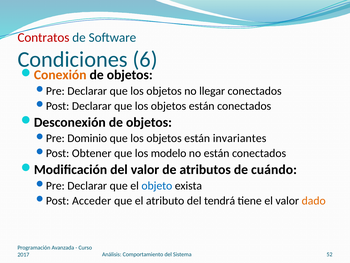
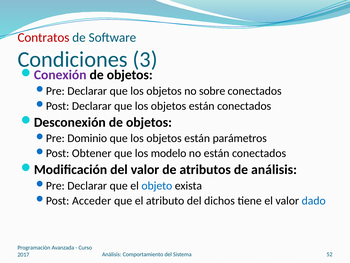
6: 6 -> 3
Conexión colour: orange -> purple
llegar: llegar -> sobre
invariantes: invariantes -> parámetros
de cuándo: cuándo -> análisis
tendrá: tendrá -> dichos
dado colour: orange -> blue
